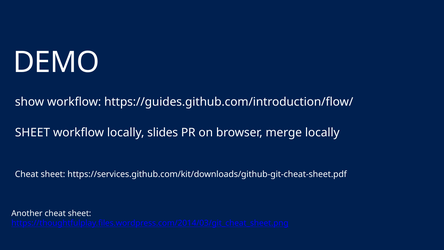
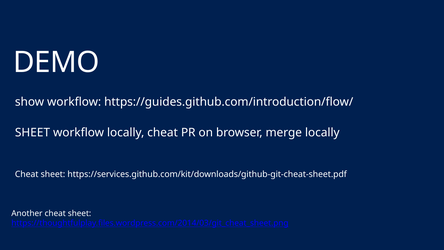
locally slides: slides -> cheat
